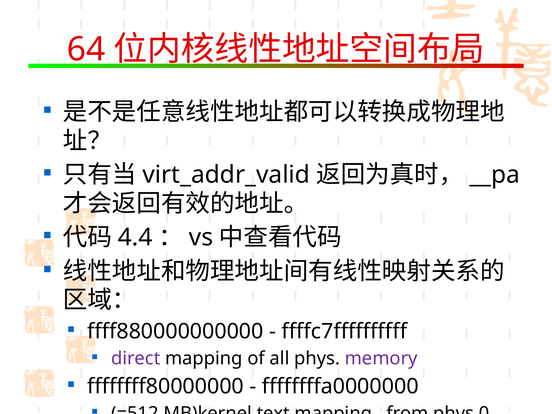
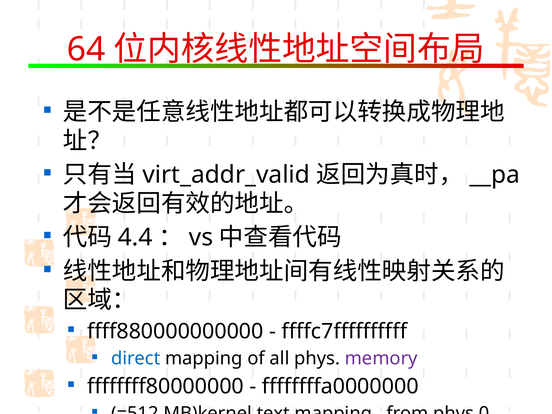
direct colour: purple -> blue
